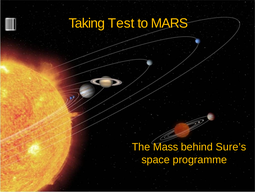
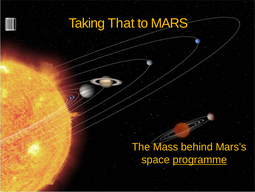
Test: Test -> That
Sure’s: Sure’s -> Mars’s
programme underline: none -> present
